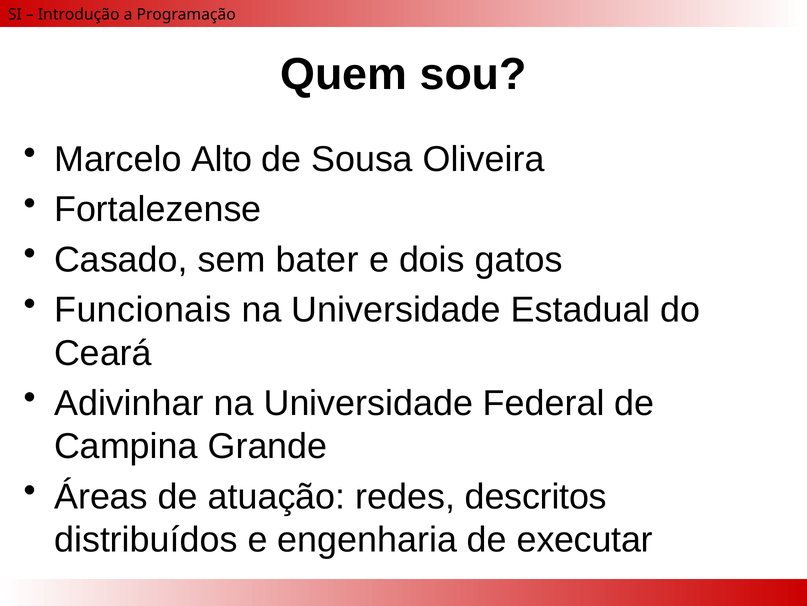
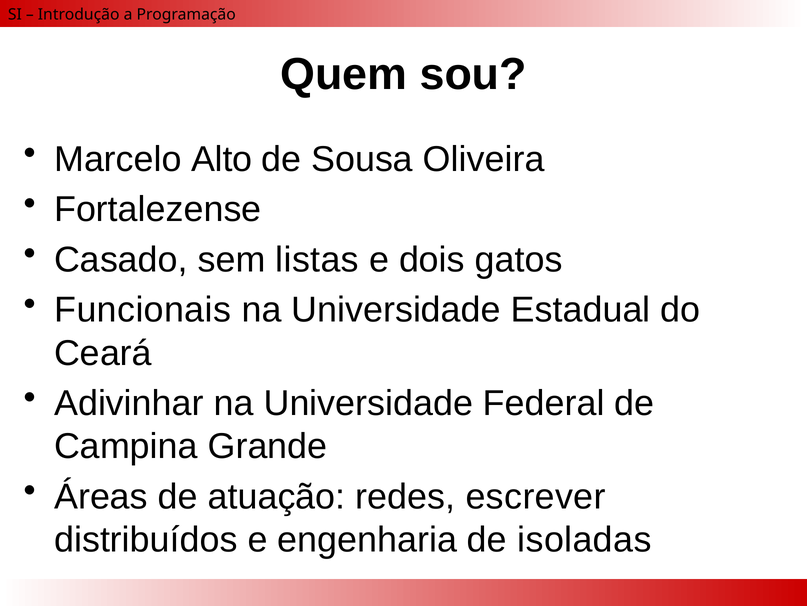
bater: bater -> listas
descritos: descritos -> escrever
executar: executar -> isoladas
